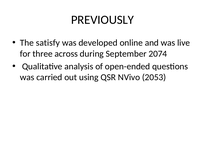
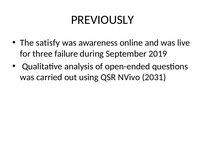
developed: developed -> awareness
across: across -> failure
2074: 2074 -> 2019
2053: 2053 -> 2031
